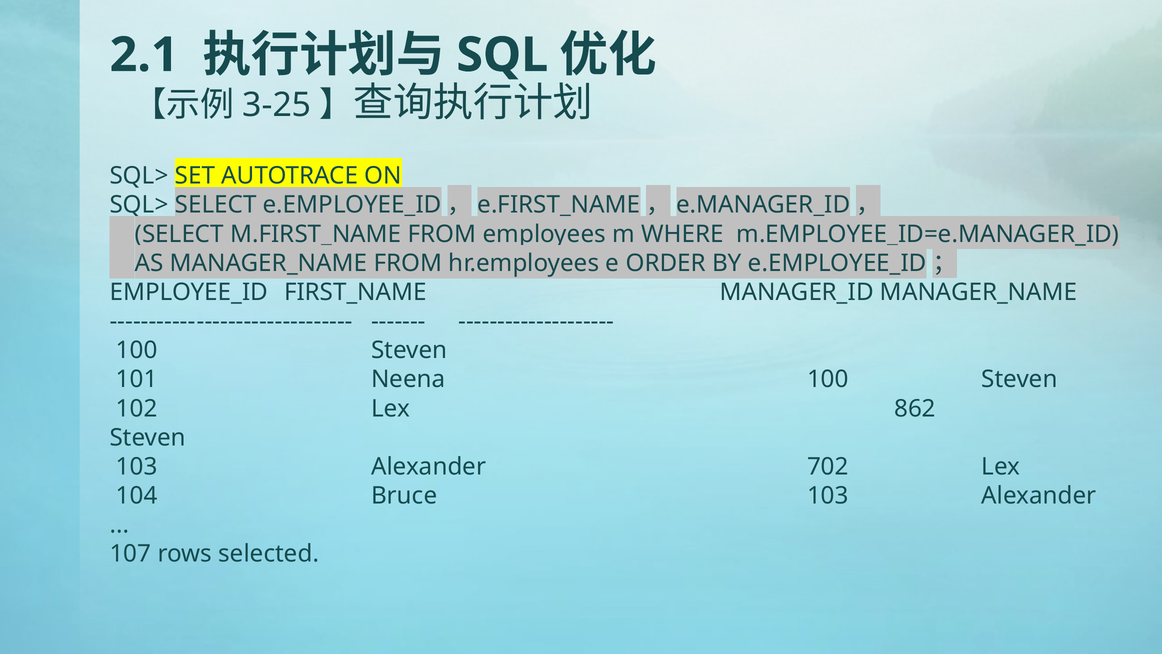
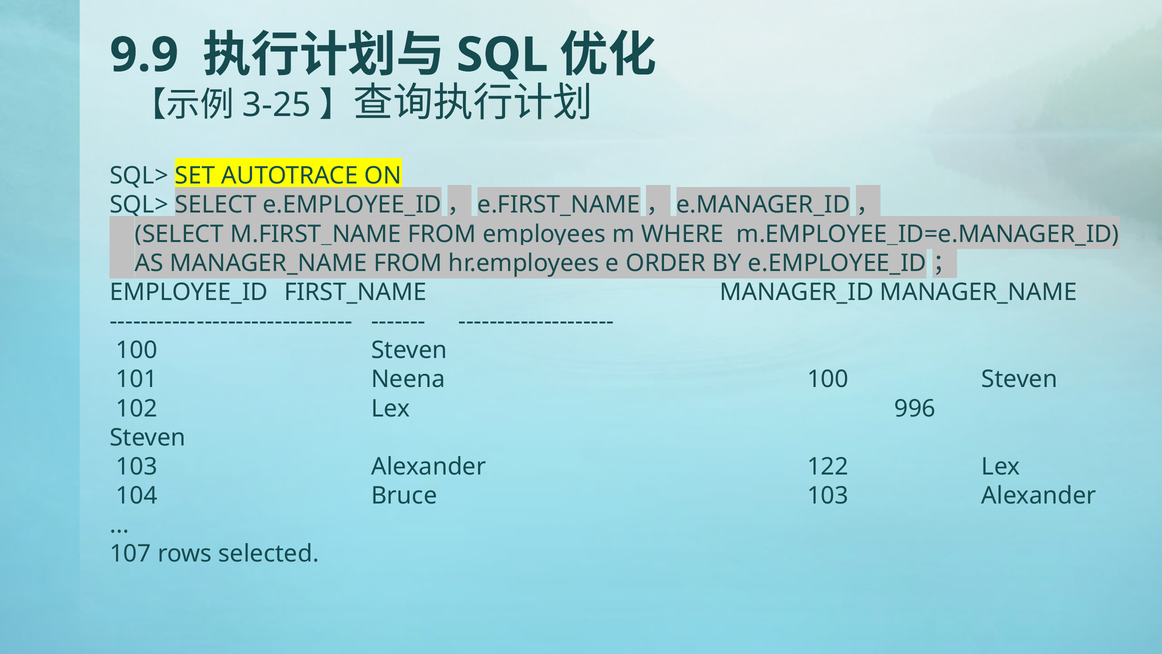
2.1: 2.1 -> 9.9
862: 862 -> 996
702: 702 -> 122
